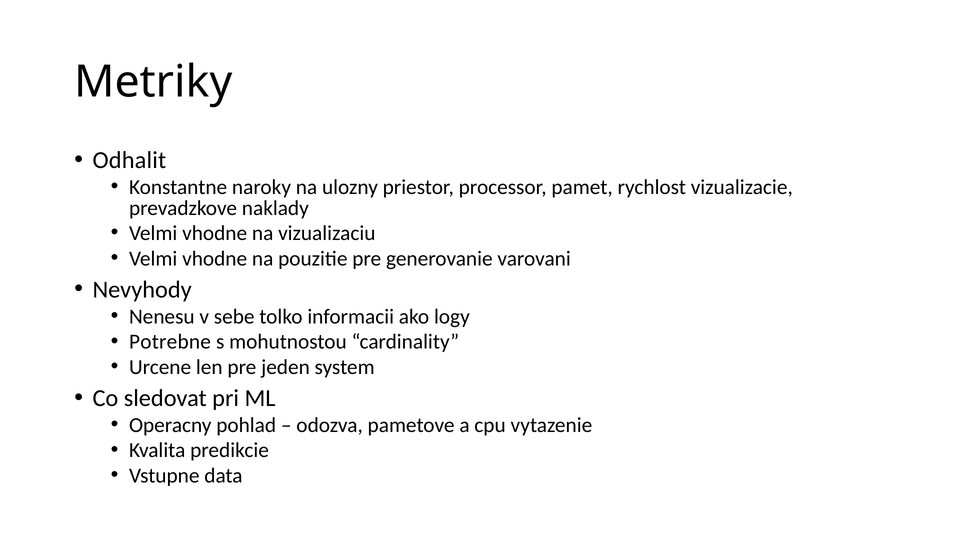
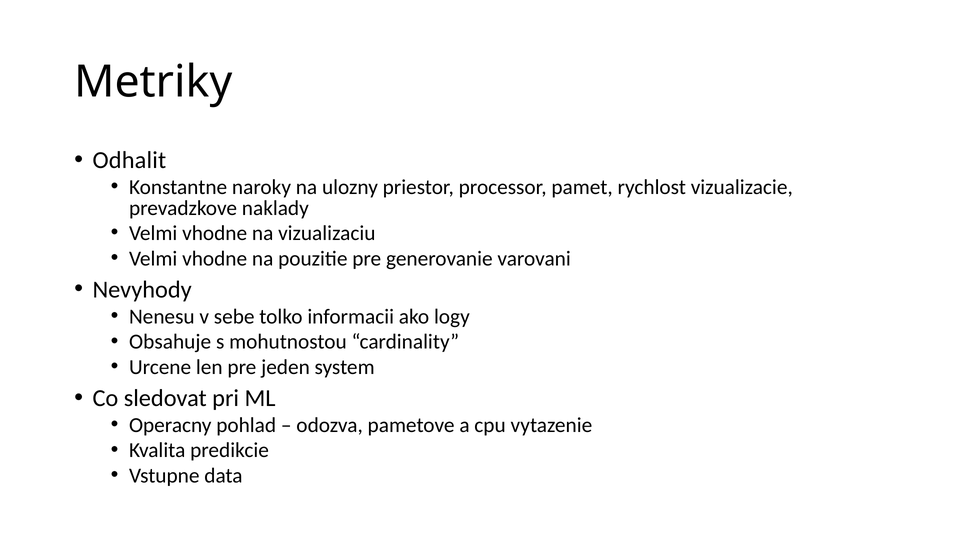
Potrebne: Potrebne -> Obsahuje
